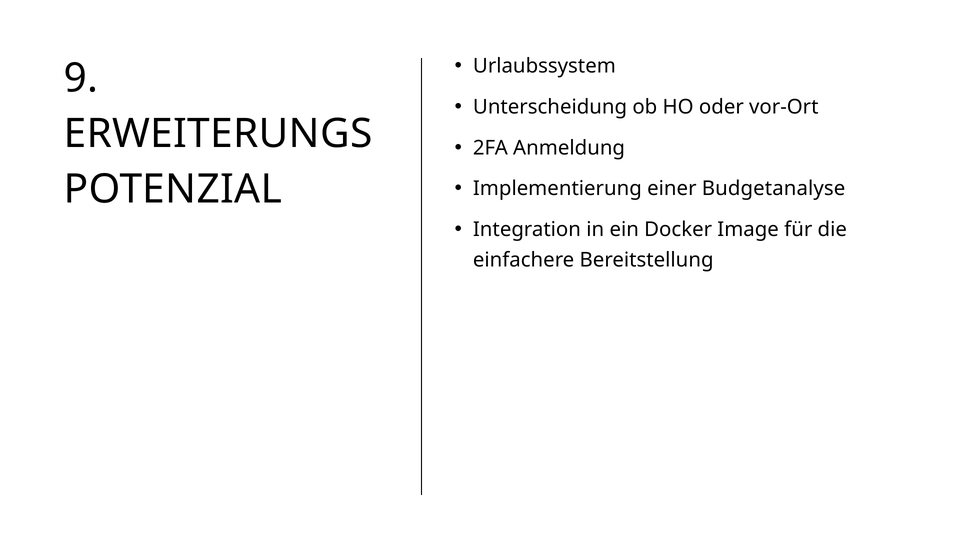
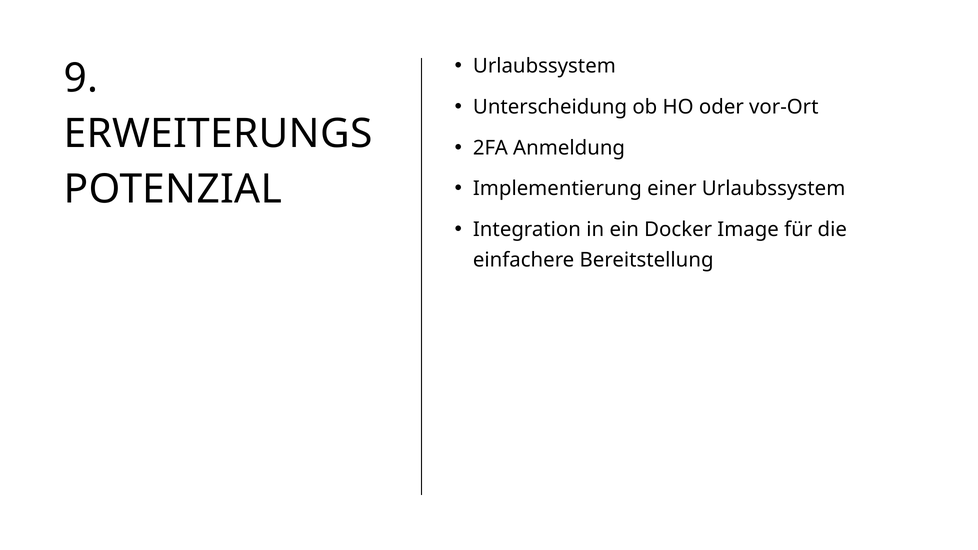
einer Budgetanalyse: Budgetanalyse -> Urlaubssystem
